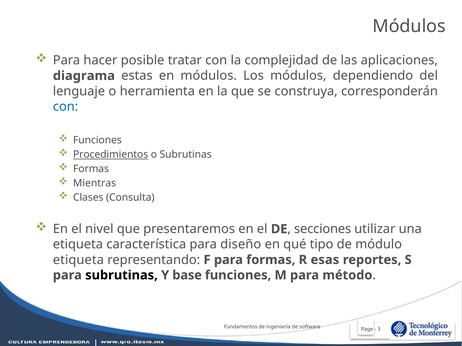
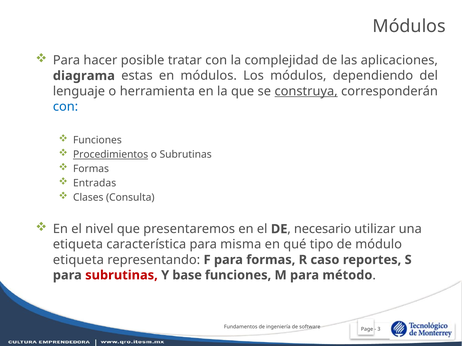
construya underline: none -> present
Mientras: Mientras -> Entradas
secciones: secciones -> necesario
diseño: diseño -> misma
esas: esas -> caso
subrutinas at (121, 276) colour: black -> red
